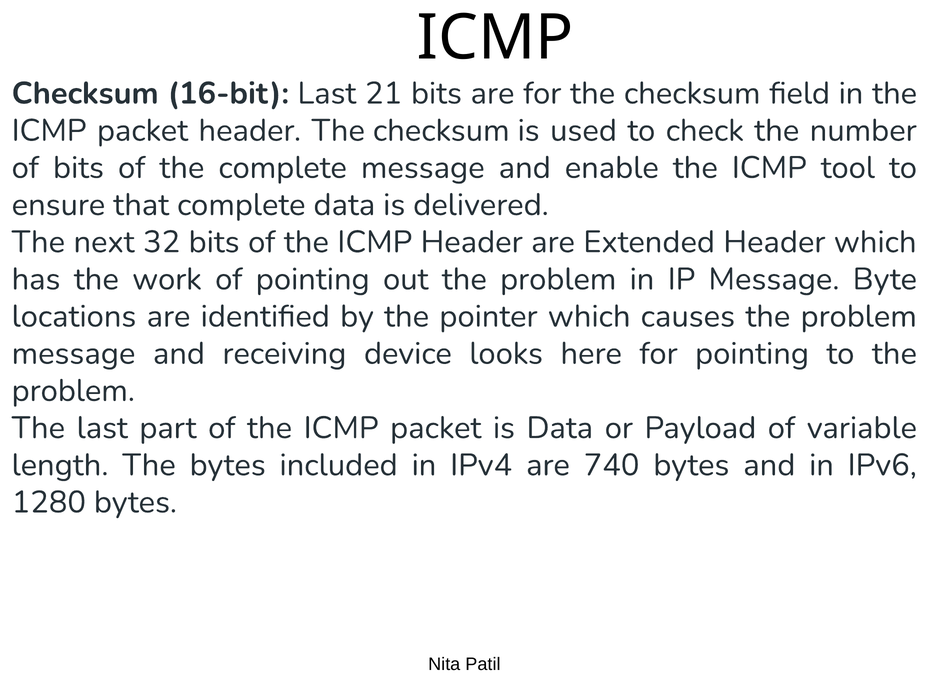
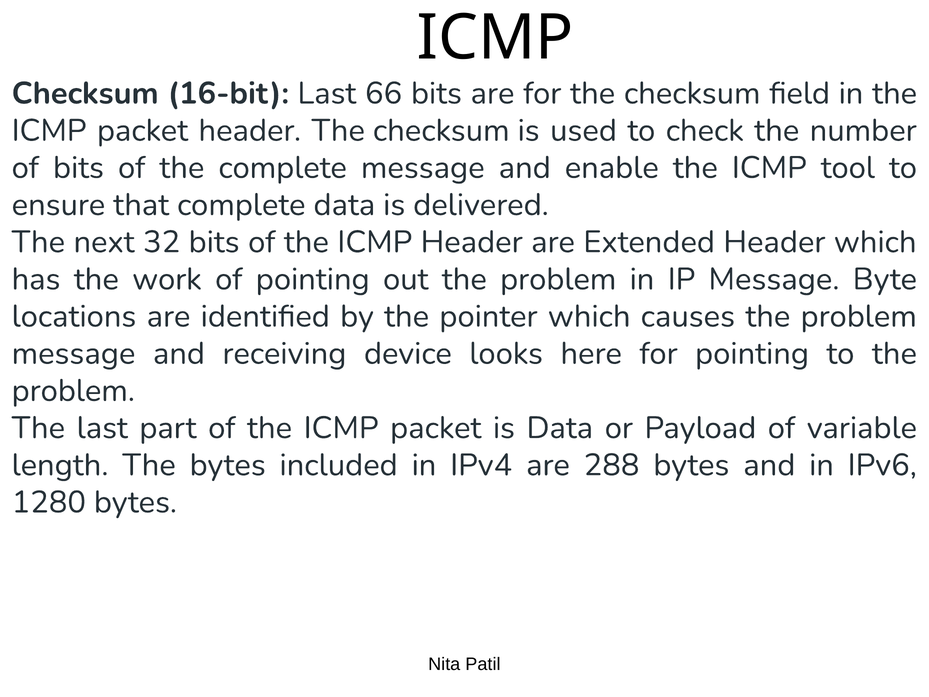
21: 21 -> 66
740: 740 -> 288
